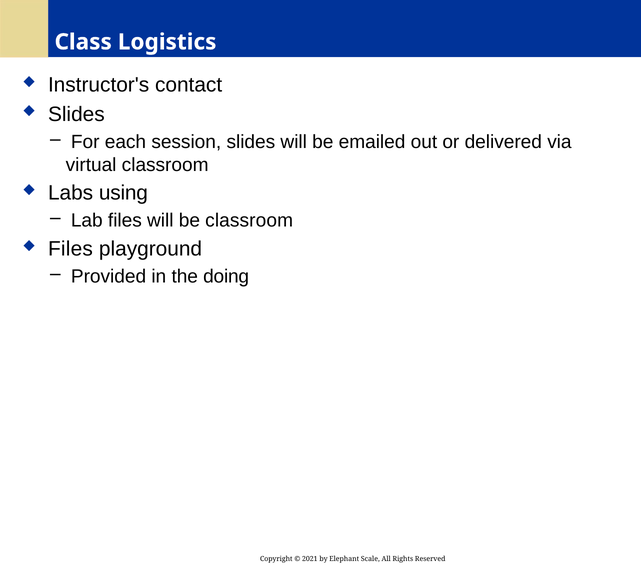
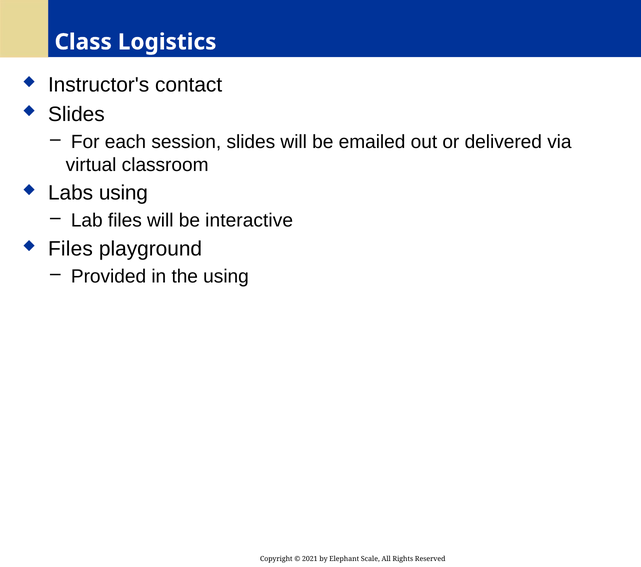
be classroom: classroom -> interactive
the doing: doing -> using
